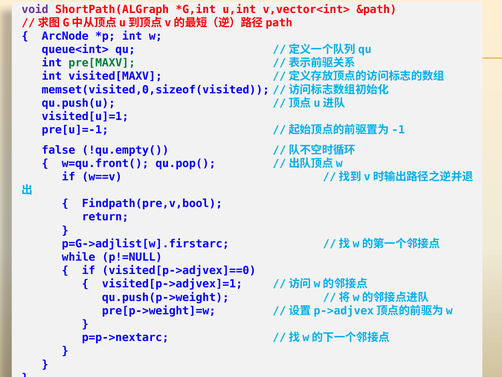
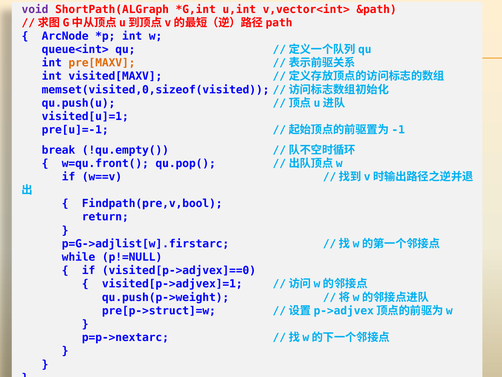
pre[MAXV colour: green -> orange
false: false -> break
pre[p->weight]=w: pre[p->weight]=w -> pre[p->struct]=w
